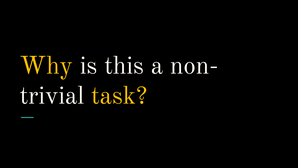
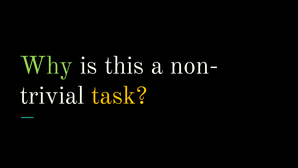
Why colour: yellow -> light green
